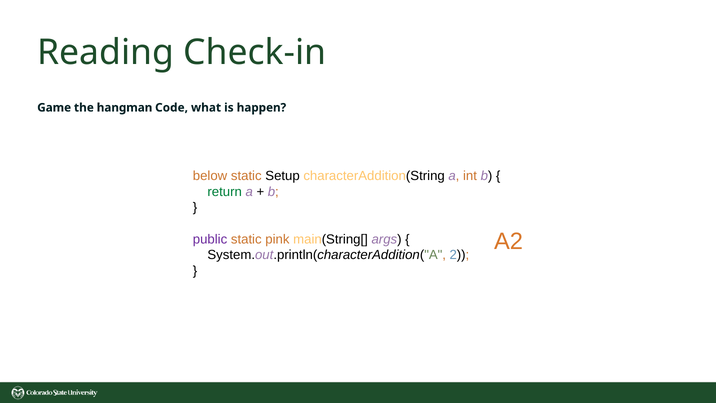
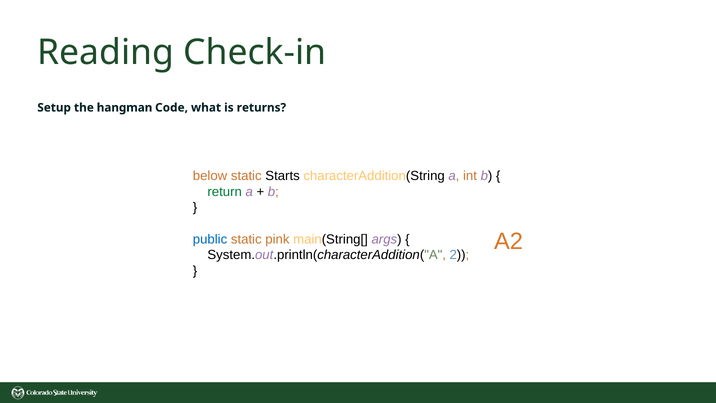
Game: Game -> Setup
happen: happen -> returns
Setup: Setup -> Starts
public colour: purple -> blue
